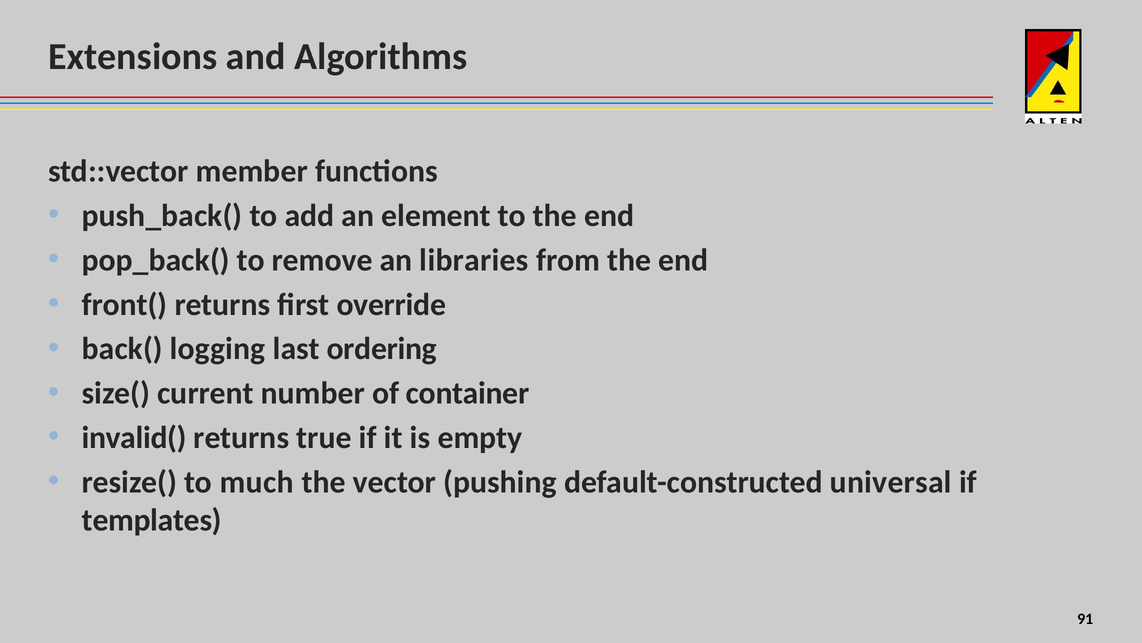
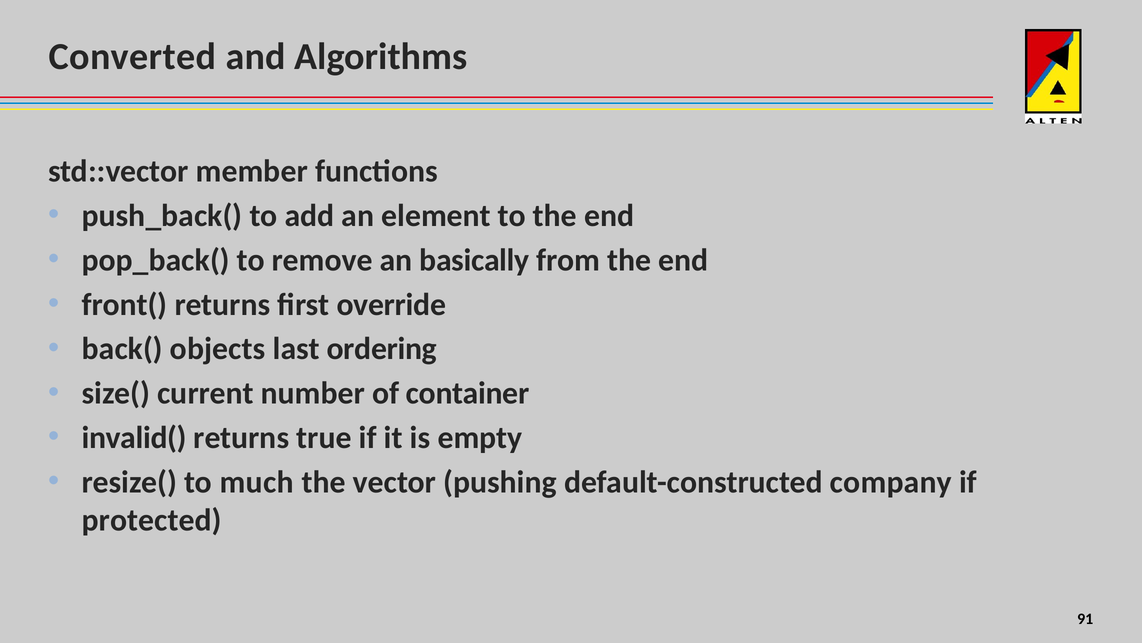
Extensions: Extensions -> Converted
libraries: libraries -> basically
logging: logging -> objects
universal: universal -> company
templates: templates -> protected
